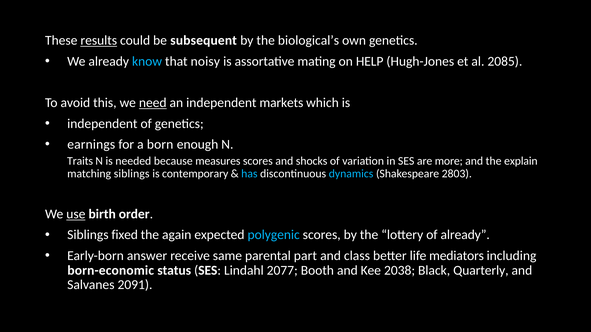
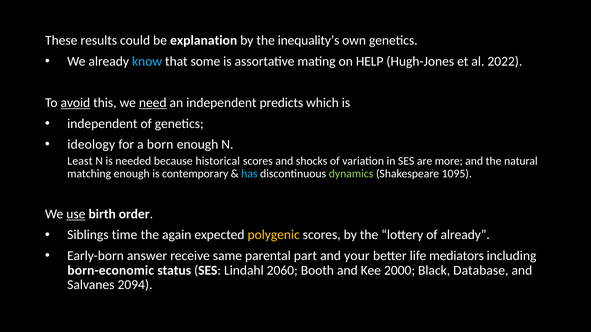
results underline: present -> none
subsequent: subsequent -> explanation
biological’s: biological’s -> inequality’s
noisy: noisy -> some
2085: 2085 -> 2022
avoid underline: none -> present
markets: markets -> predicts
earnings: earnings -> ideology
Traits: Traits -> Least
measures: measures -> historical
explain: explain -> natural
matching siblings: siblings -> enough
dynamics colour: light blue -> light green
2803: 2803 -> 1095
fixed: fixed -> time
polygenic colour: light blue -> yellow
class: class -> your
2077: 2077 -> 2060
2038: 2038 -> 2000
Quarterly: Quarterly -> Database
2091: 2091 -> 2094
